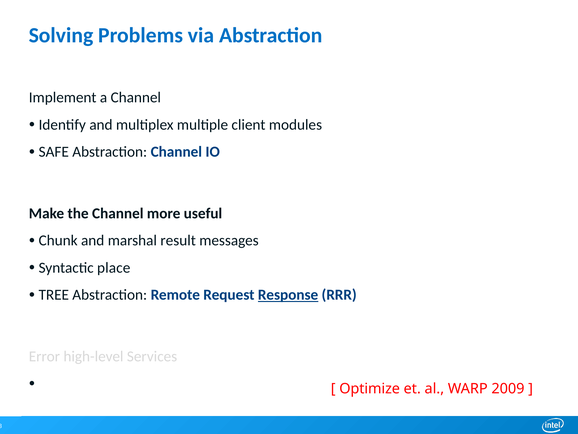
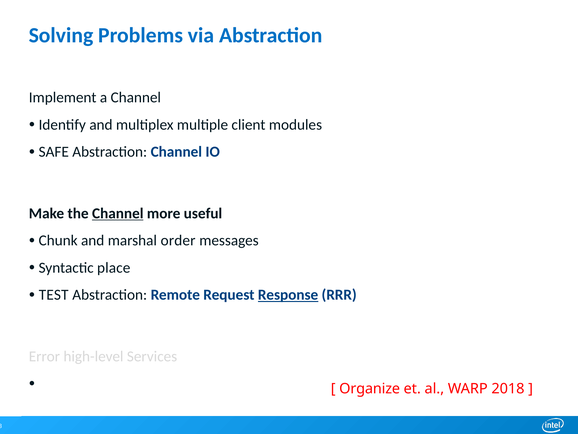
Channel at (118, 213) underline: none -> present
result: result -> order
TREE: TREE -> TEST
Optimize: Optimize -> Organize
2009: 2009 -> 2018
